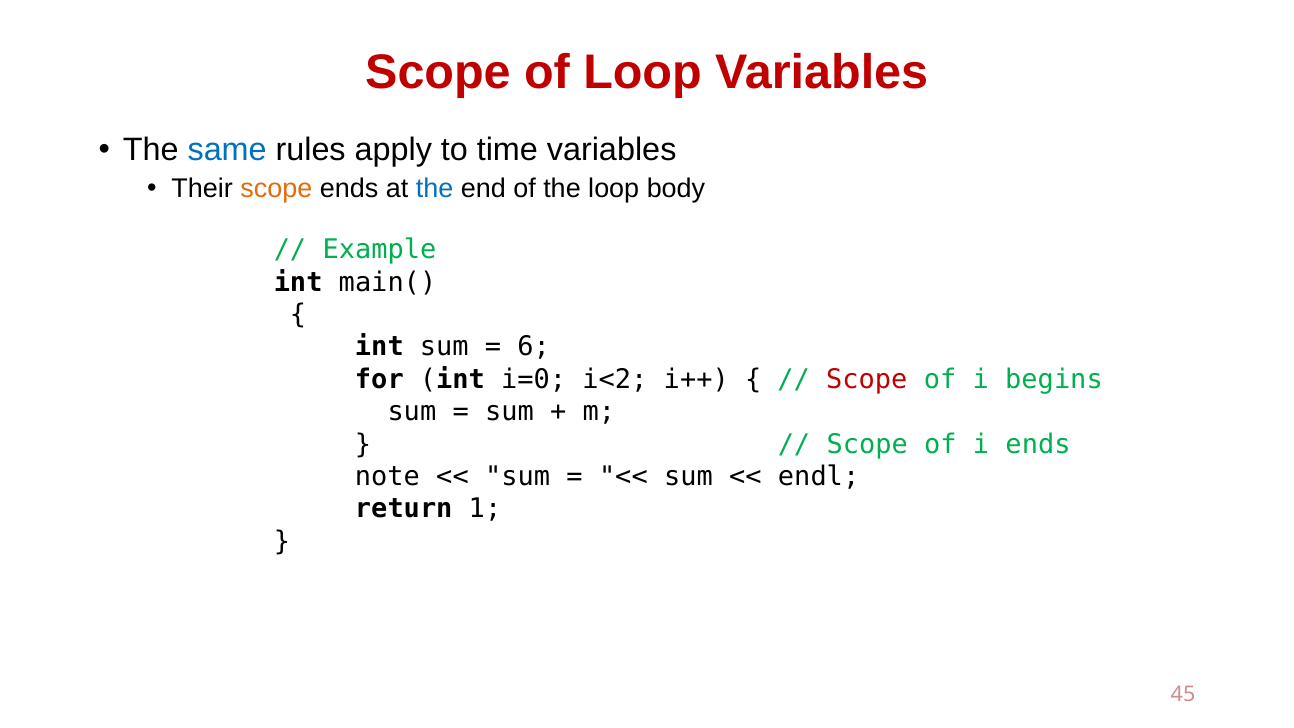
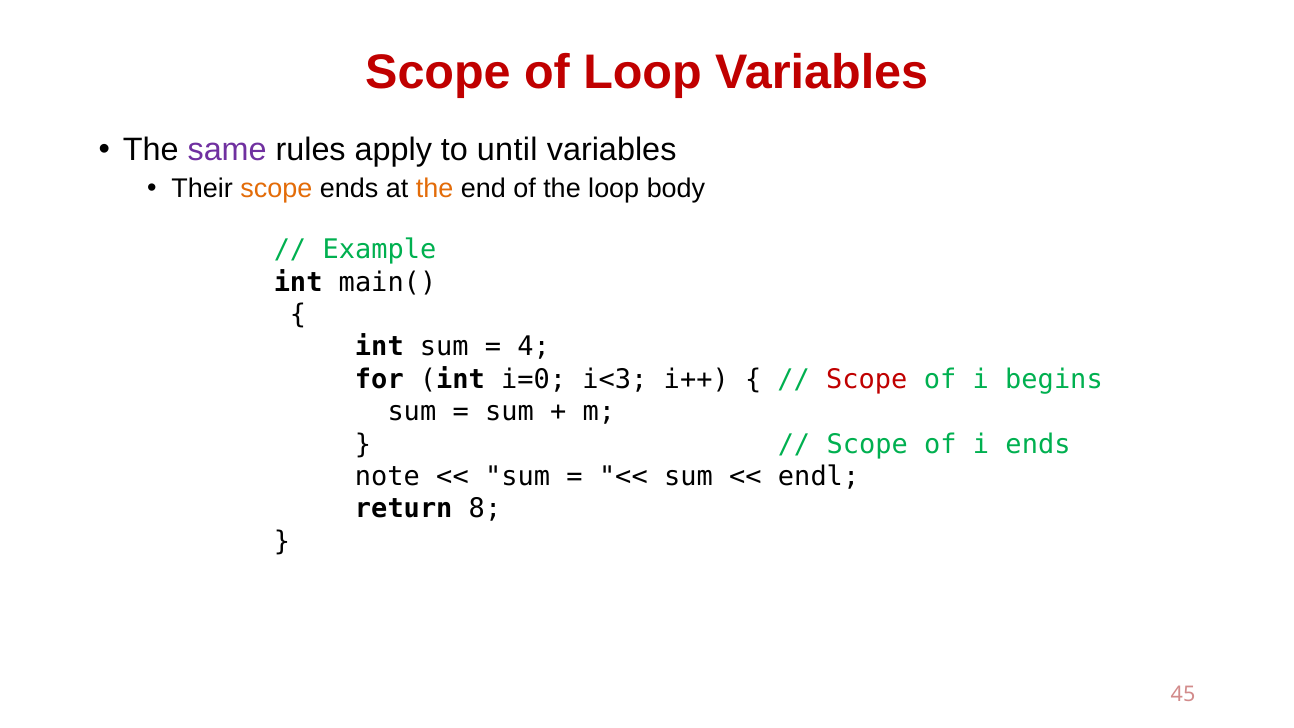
same colour: blue -> purple
time: time -> until
the at (435, 189) colour: blue -> orange
6: 6 -> 4
i<2: i<2 -> i<3
1: 1 -> 8
